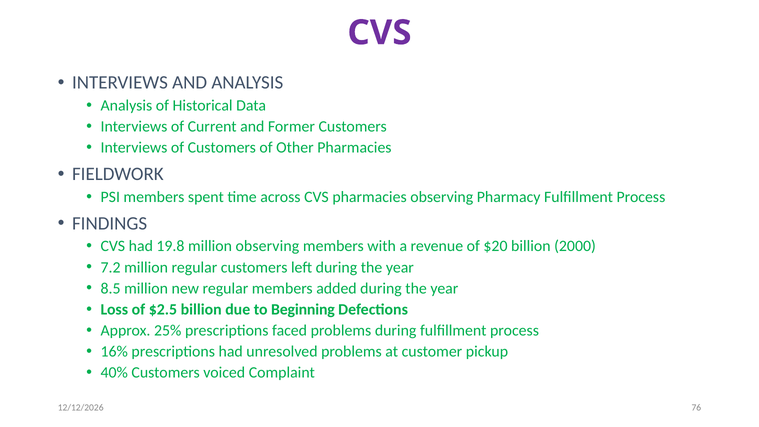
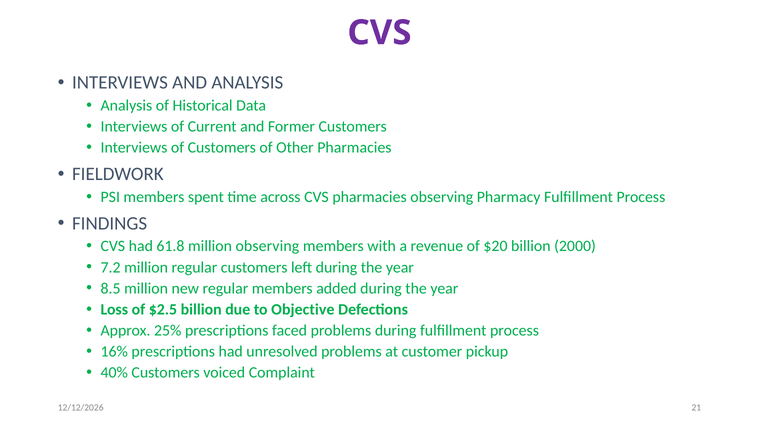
19.8: 19.8 -> 61.8
Beginning: Beginning -> Objective
76: 76 -> 21
